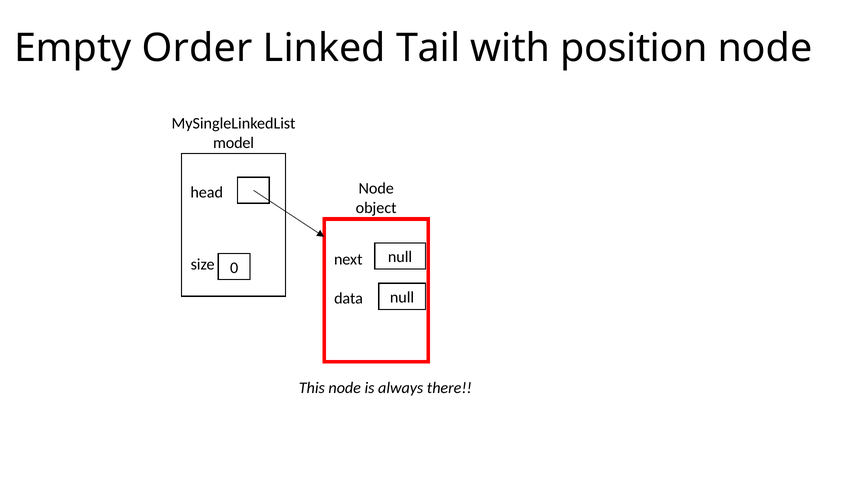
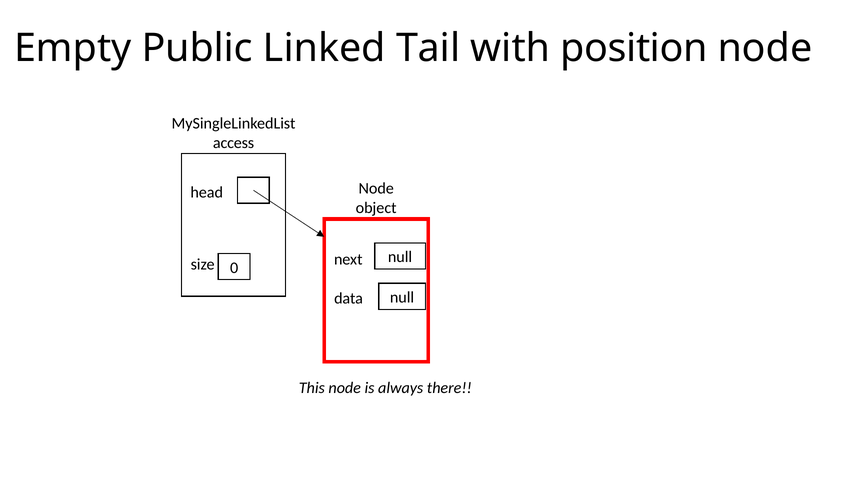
Order: Order -> Public
model: model -> access
